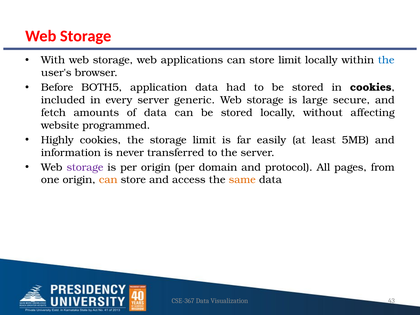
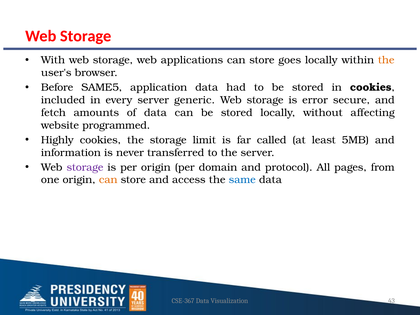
store limit: limit -> goes
the at (386, 60) colour: blue -> orange
BOTH5: BOTH5 -> SAME5
large: large -> error
easily: easily -> called
same colour: orange -> blue
